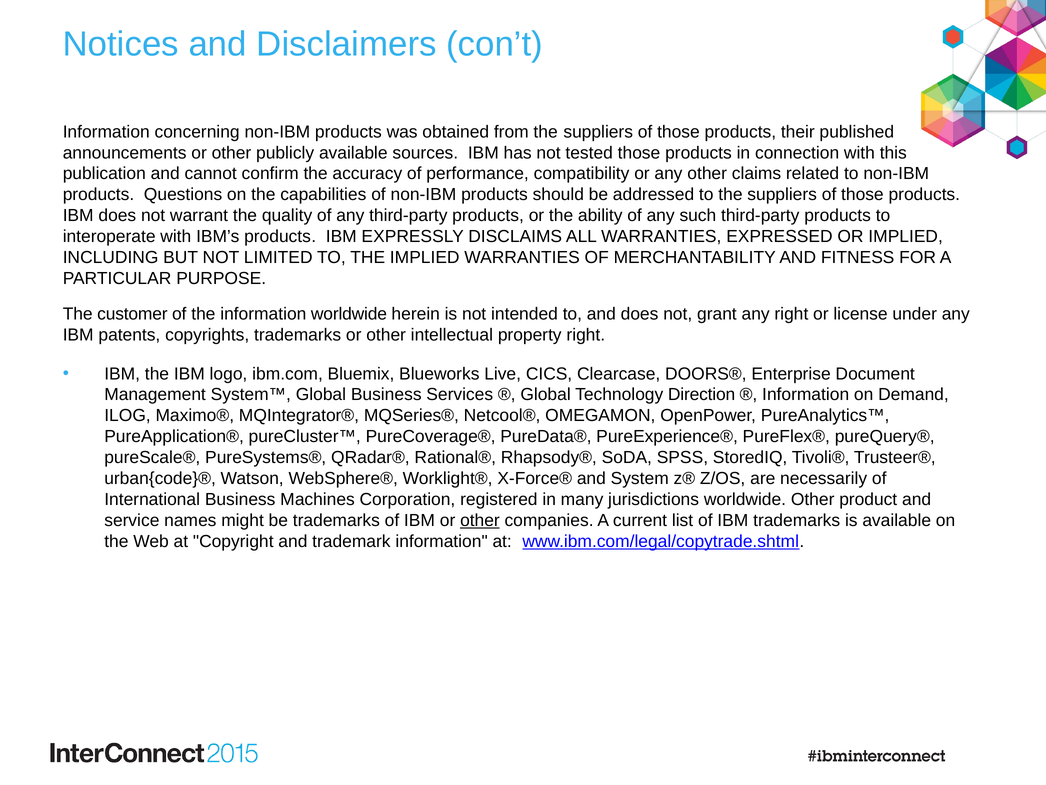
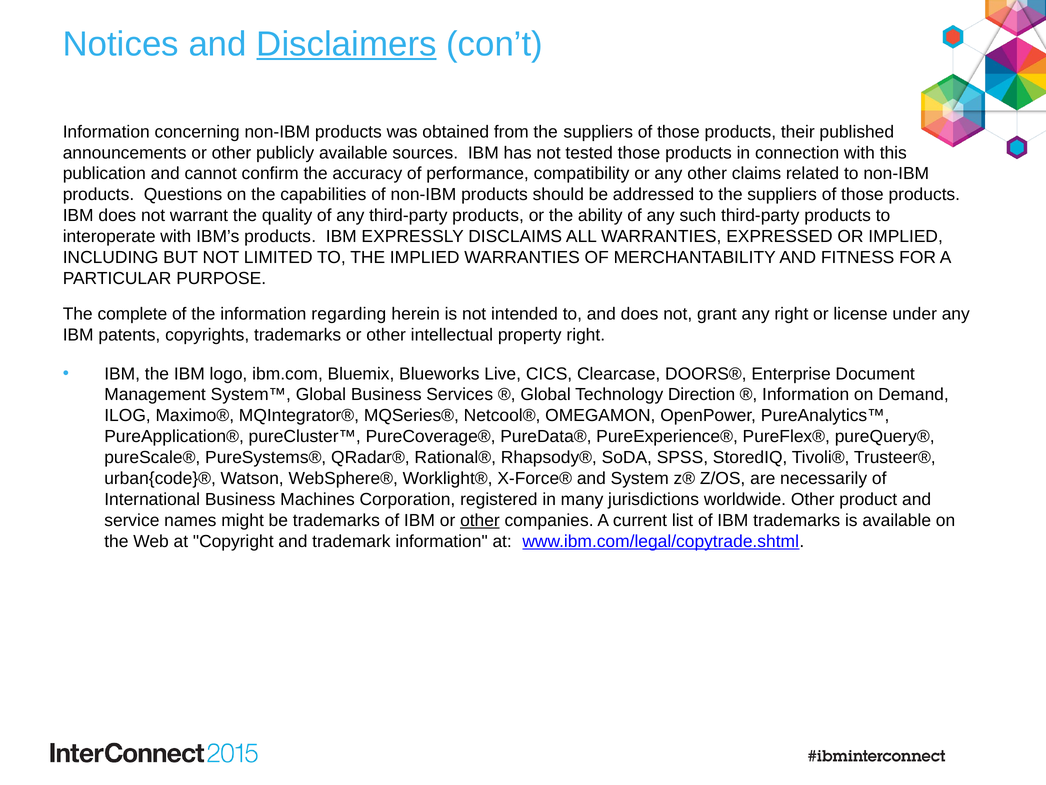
Disclaimers underline: none -> present
customer: customer -> complete
information worldwide: worldwide -> regarding
